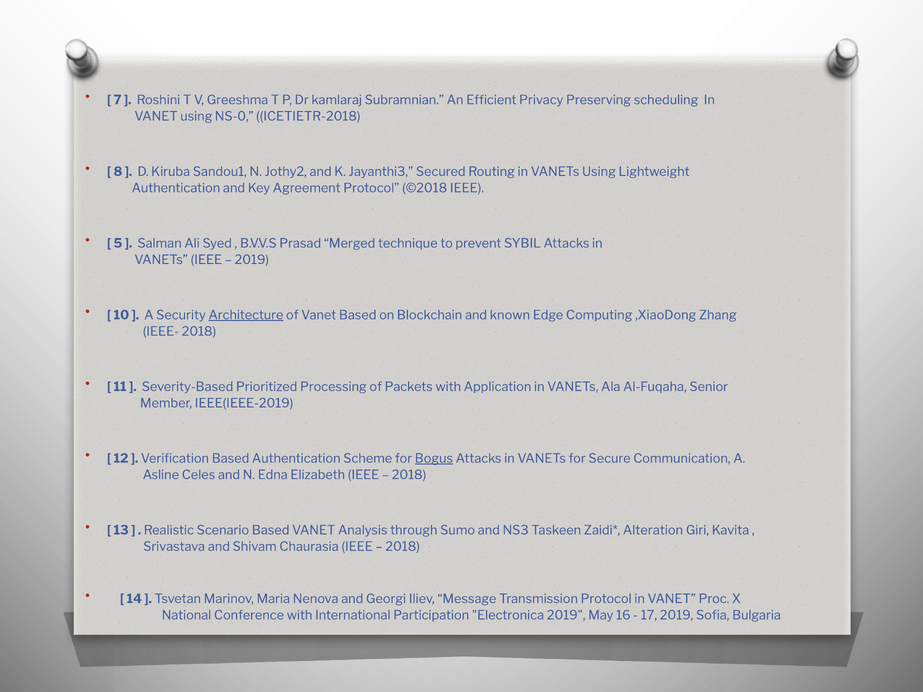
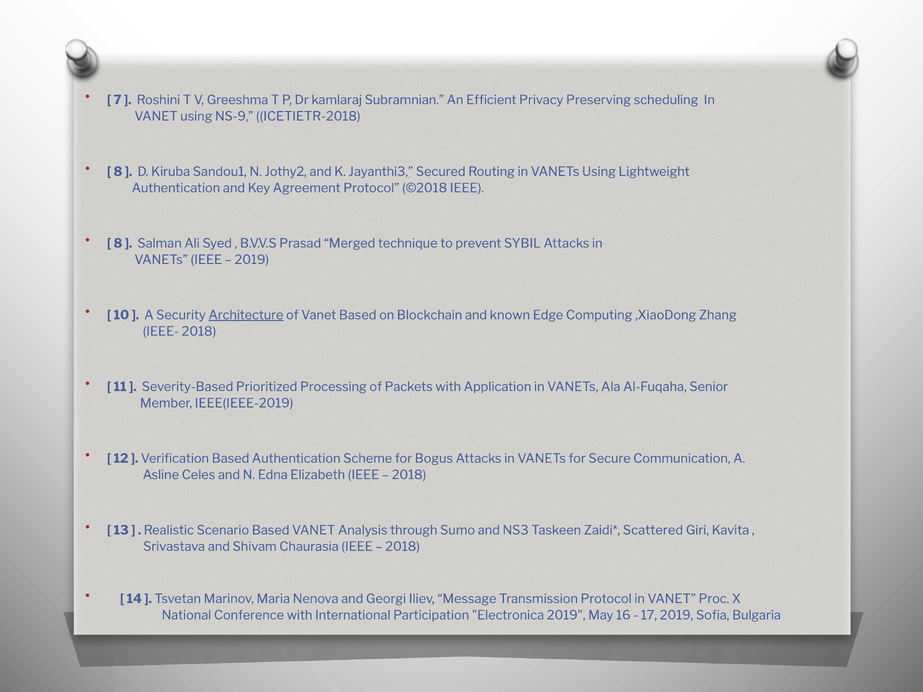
NS-0: NS-0 -> NS-9
5 at (118, 243): 5 -> 8
Bogus underline: present -> none
Alteration: Alteration -> Scattered
